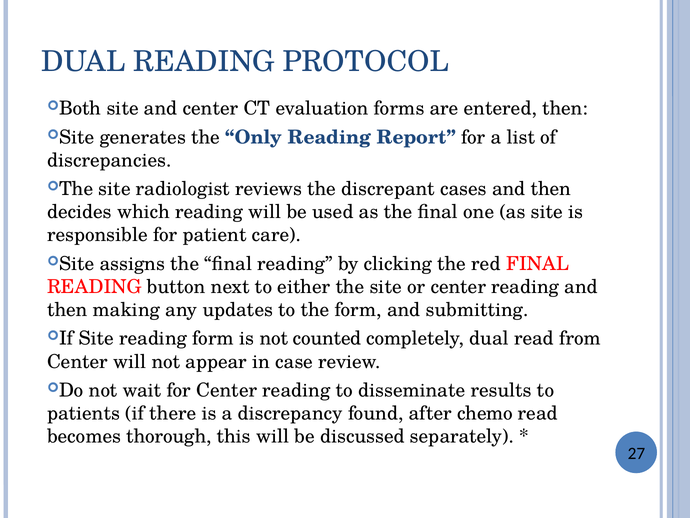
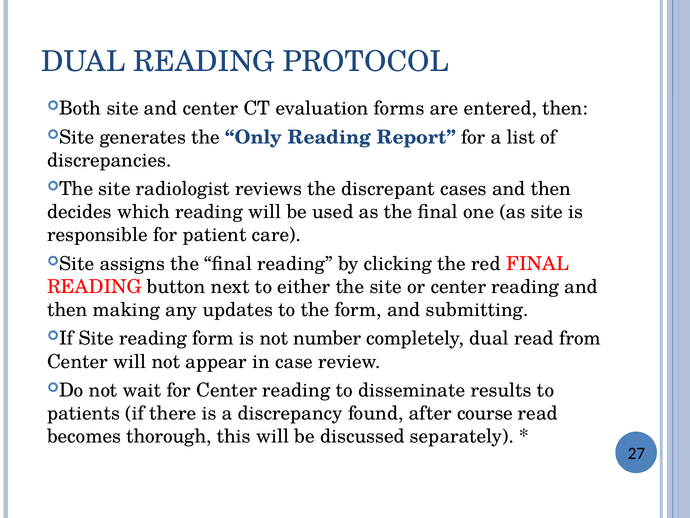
counted: counted -> number
chemo: chemo -> course
